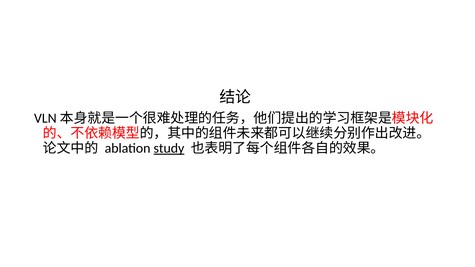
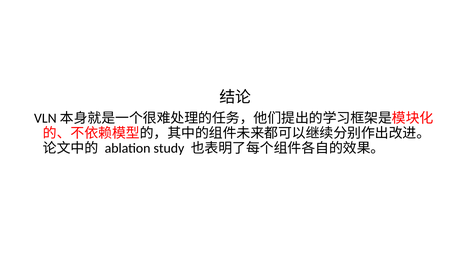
study underline: present -> none
